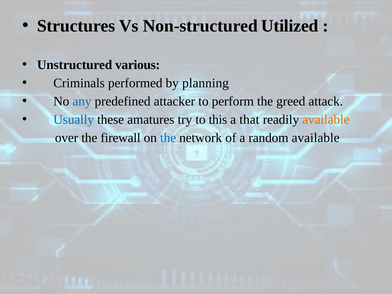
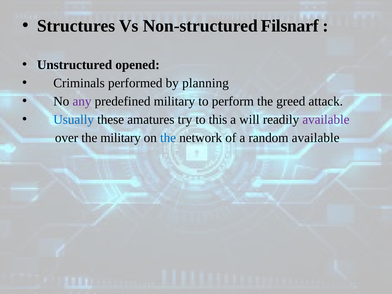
Utilized: Utilized -> Filsnarf
various: various -> opened
any colour: blue -> purple
predefined attacker: attacker -> military
that: that -> will
available at (326, 120) colour: orange -> purple
the firewall: firewall -> military
